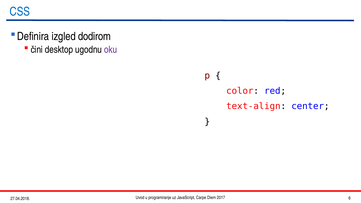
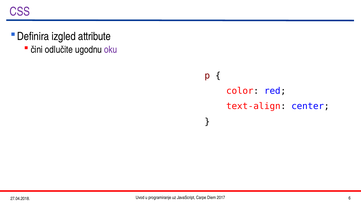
CSS colour: blue -> purple
dodirom: dodirom -> attribute
desktop: desktop -> odlučite
